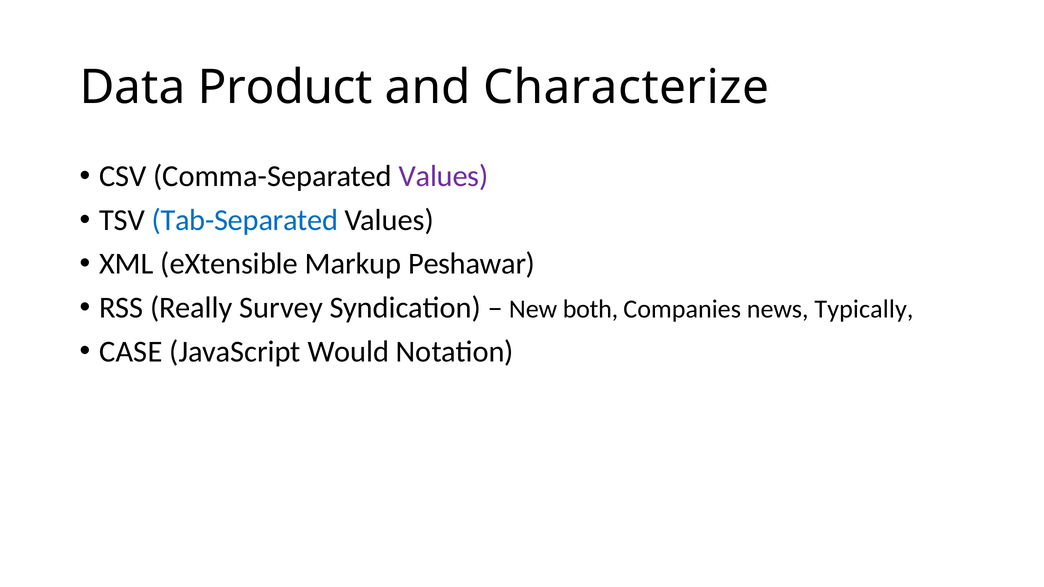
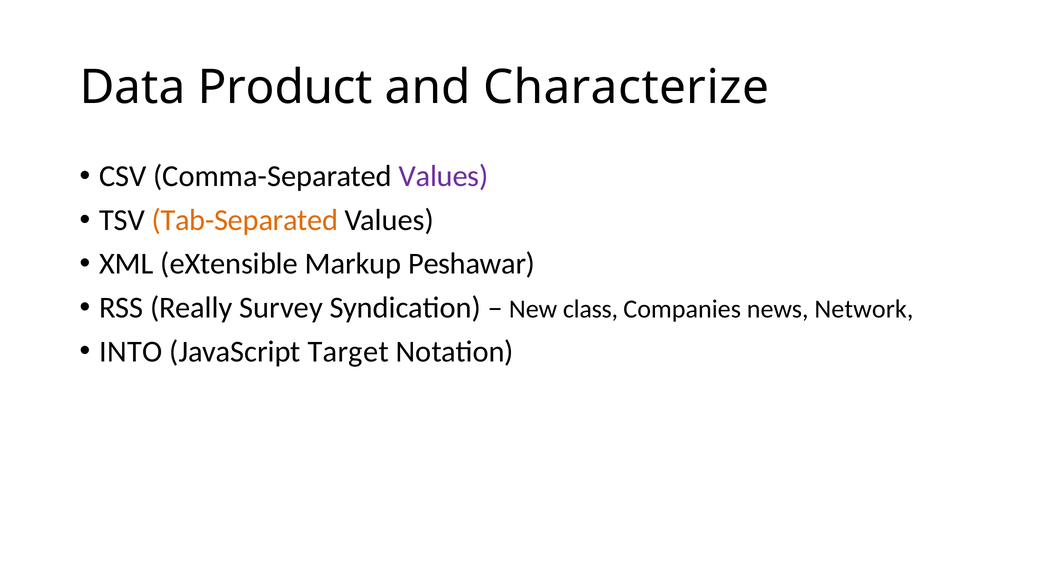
Tab-Separated colour: blue -> orange
both: both -> class
Typically: Typically -> Network
CASE: CASE -> INTO
Would: Would -> Target
